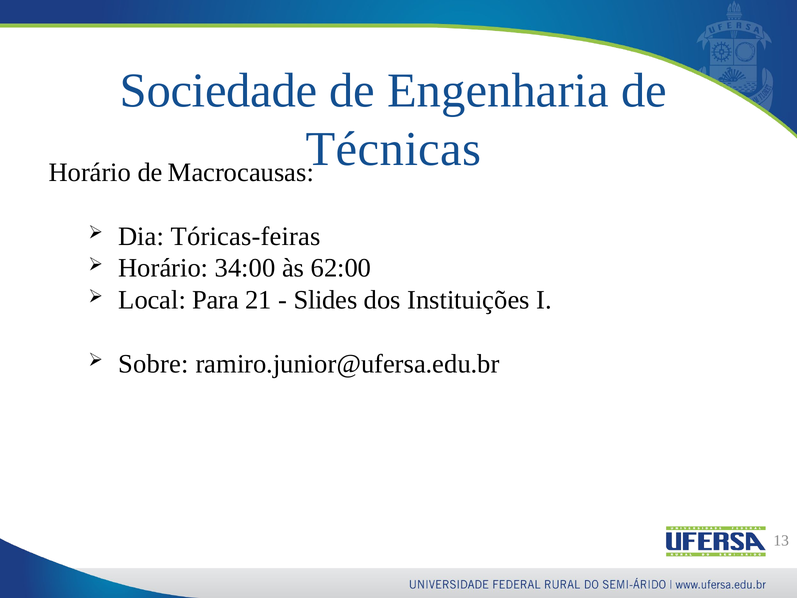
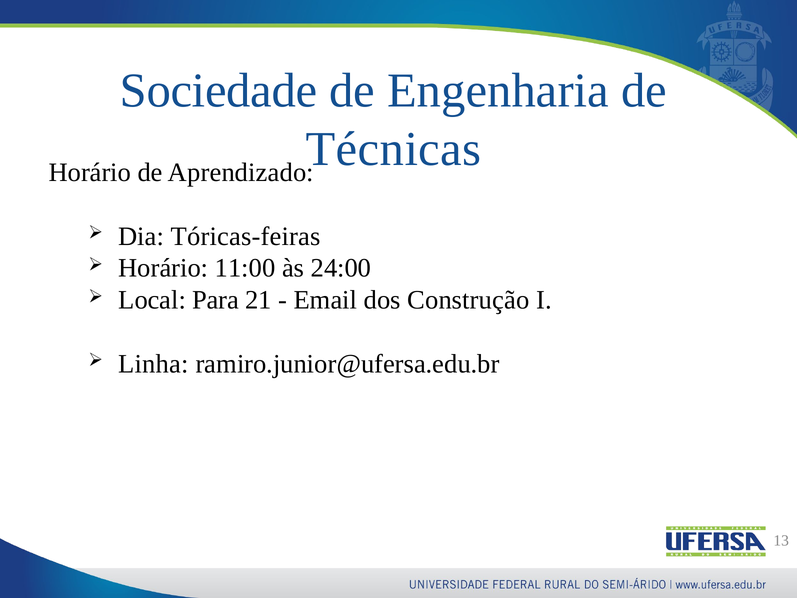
Macrocausas: Macrocausas -> Aprendizado
34:00: 34:00 -> 11:00
62:00: 62:00 -> 24:00
Slides: Slides -> Email
Instituições: Instituições -> Construção
Sobre: Sobre -> Linha
